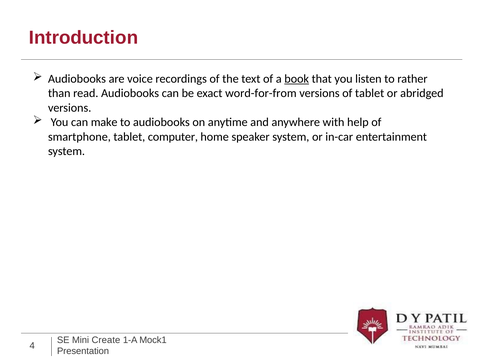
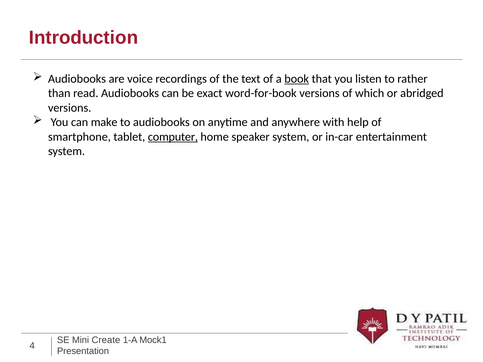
word-for-from: word-for-from -> word-for-book
of tablet: tablet -> which
computer underline: none -> present
